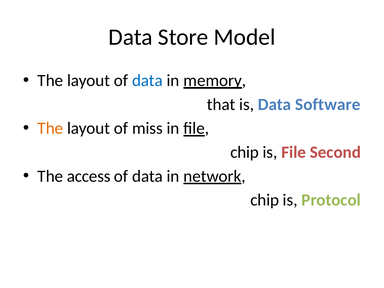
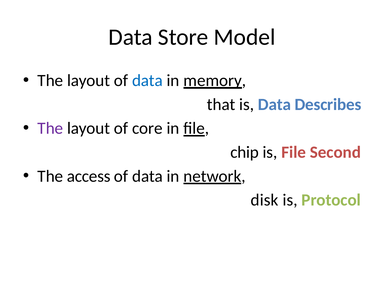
Software: Software -> Describes
The at (50, 128) colour: orange -> purple
miss: miss -> core
chip at (265, 200): chip -> disk
